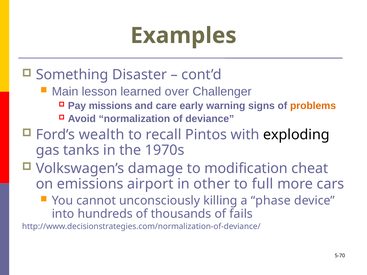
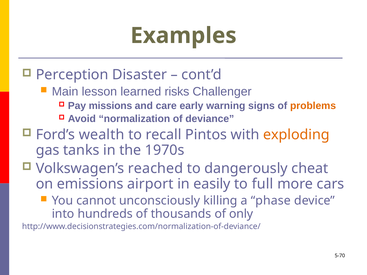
Something: Something -> Perception
over: over -> risks
exploding colour: black -> orange
damage: damage -> reached
modification: modification -> dangerously
other: other -> easily
fails: fails -> only
